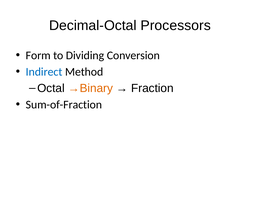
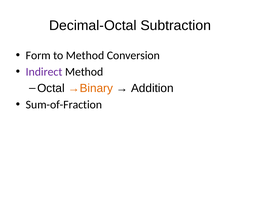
Processors: Processors -> Subtraction
to Dividing: Dividing -> Method
Indirect colour: blue -> purple
Fraction: Fraction -> Addition
